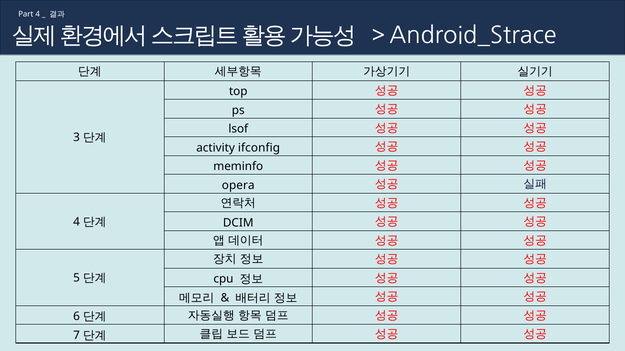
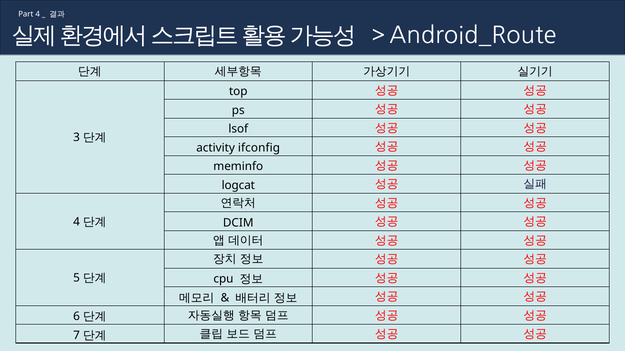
Android_Strace: Android_Strace -> Android_Route
opera: opera -> logcat
